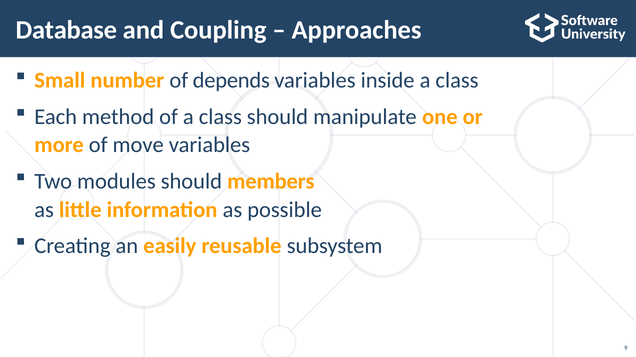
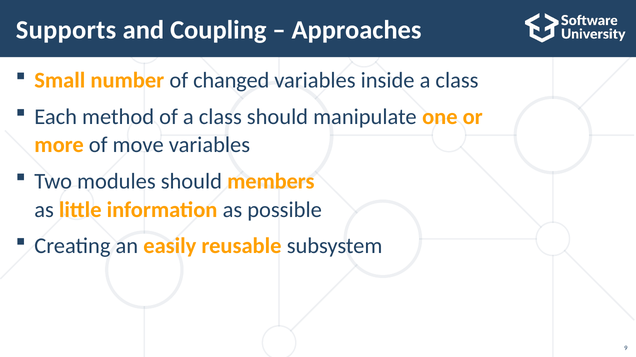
Database: Database -> Supports
depends: depends -> changed
